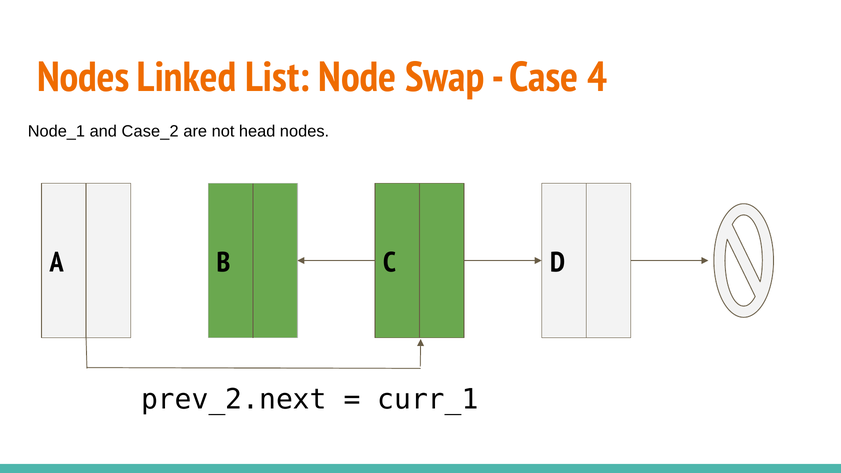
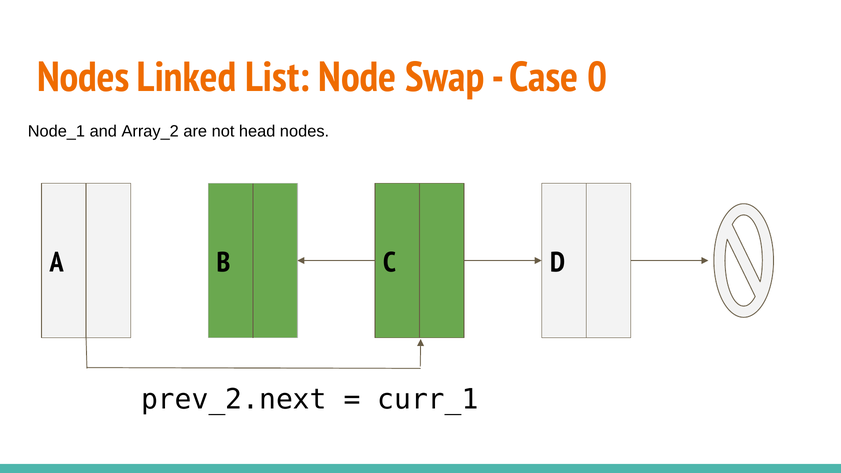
4: 4 -> 0
Case_2: Case_2 -> Array_2
